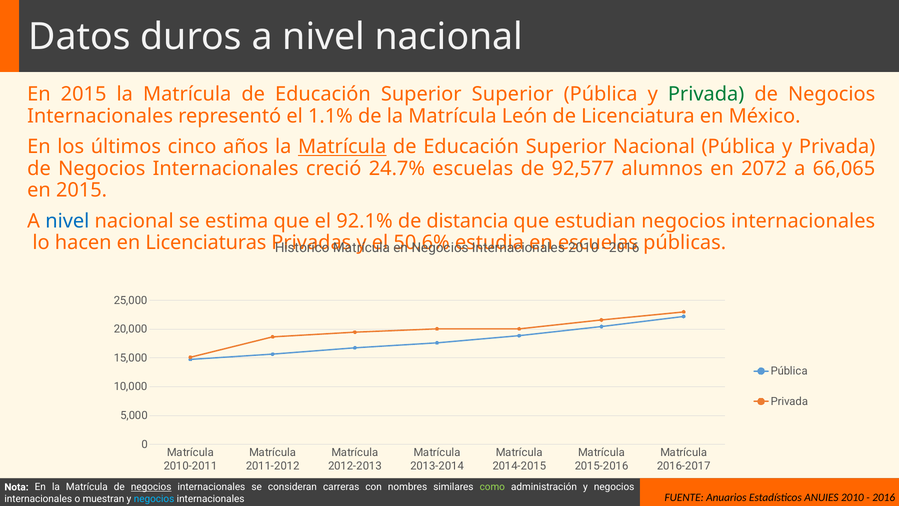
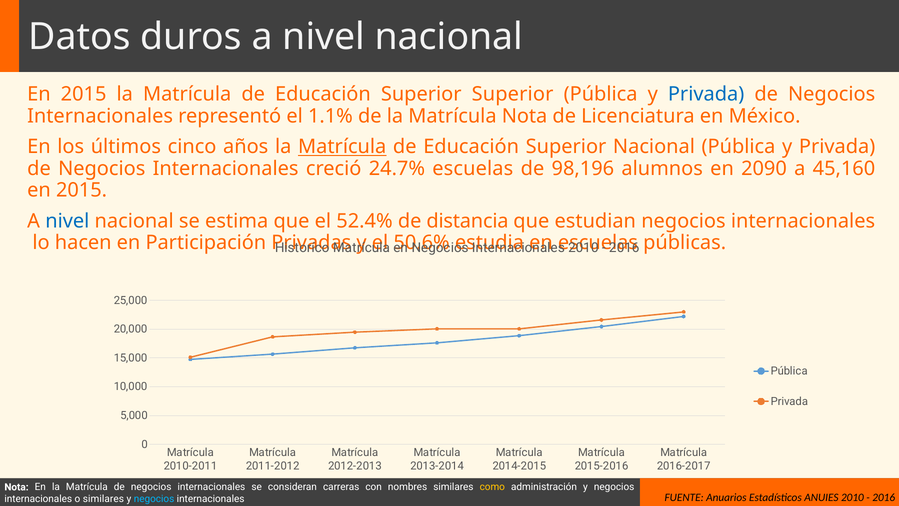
Privada at (706, 94) colour: green -> blue
Matrícula León: León -> Nota
92,577: 92,577 -> 98,196
2072: 2072 -> 2090
66,065: 66,065 -> 45,160
92.1%: 92.1% -> 52.4%
Licenciaturas: Licenciaturas -> Participación
negocios at (151, 487) underline: present -> none
como colour: light green -> yellow
o muestran: muestran -> similares
